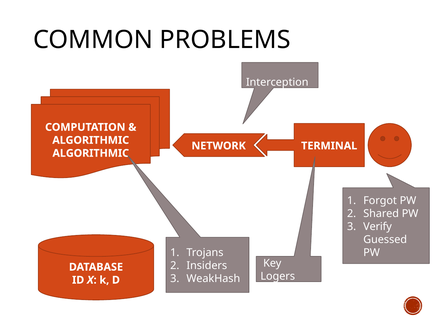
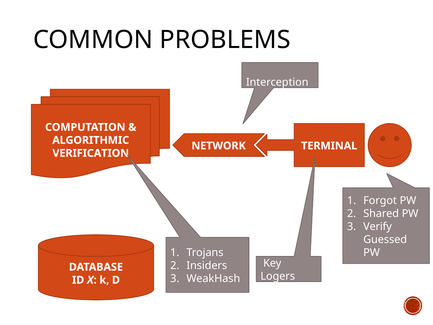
ALGORITHMIC at (91, 153): ALGORITHMIC -> VERIFICATION
